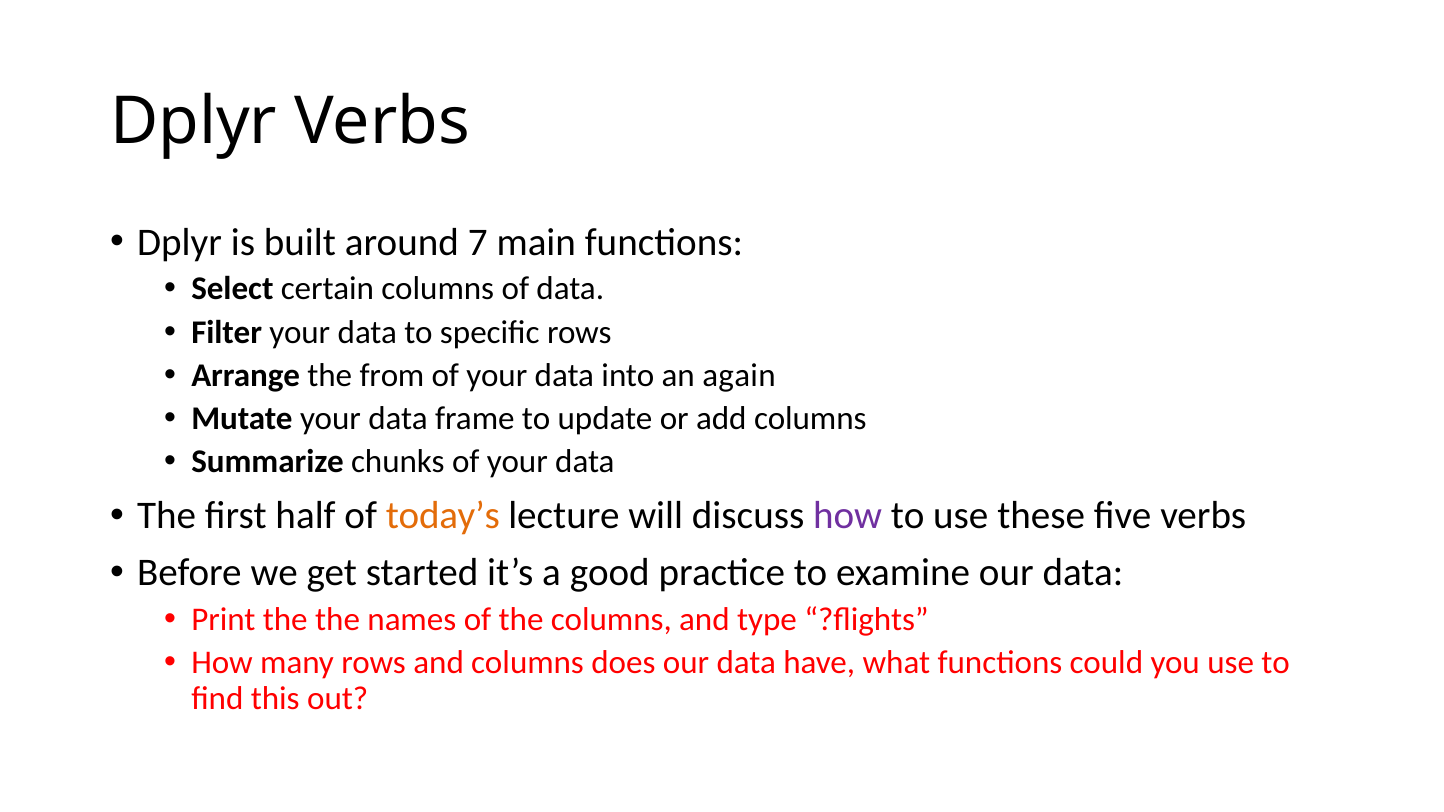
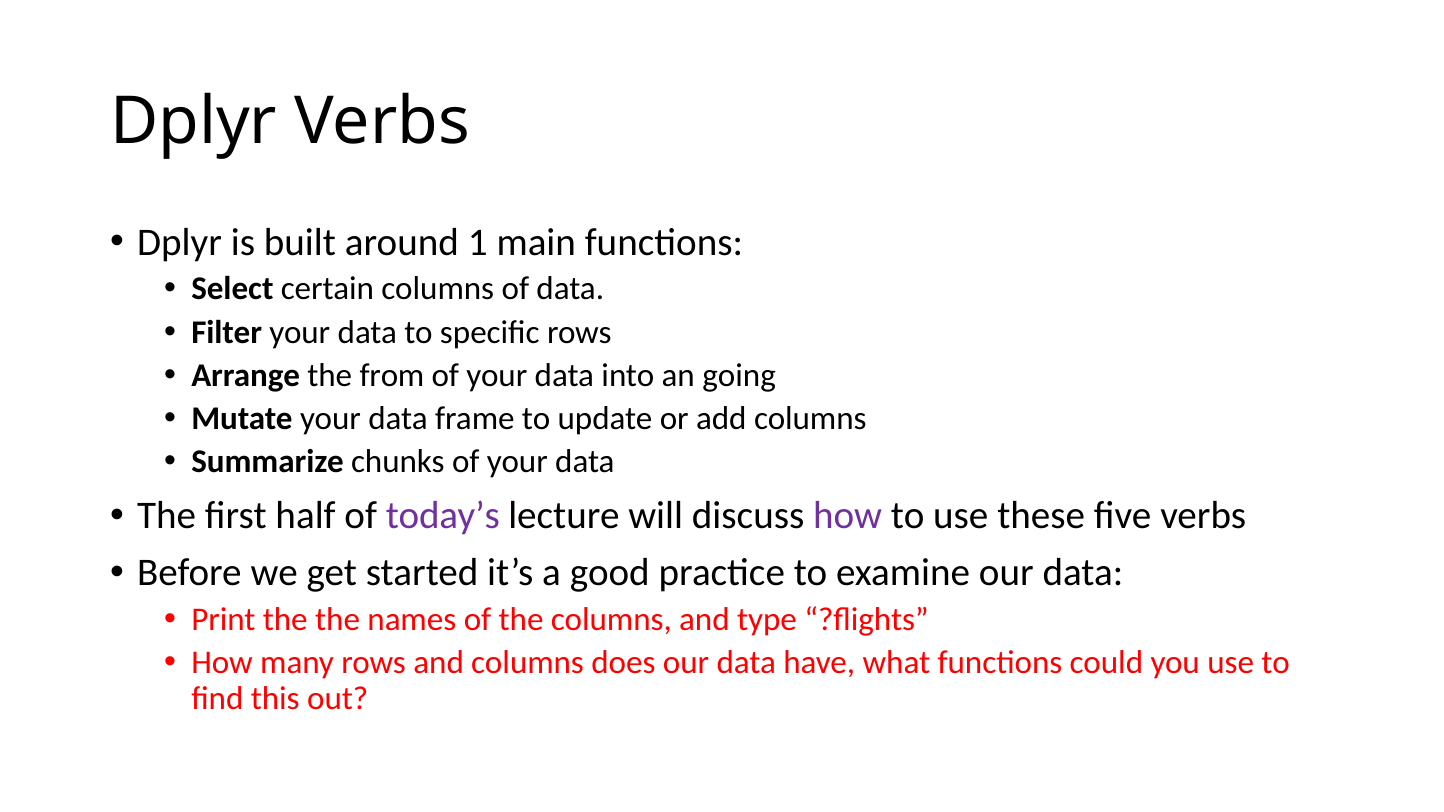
7: 7 -> 1
again: again -> going
today’s colour: orange -> purple
